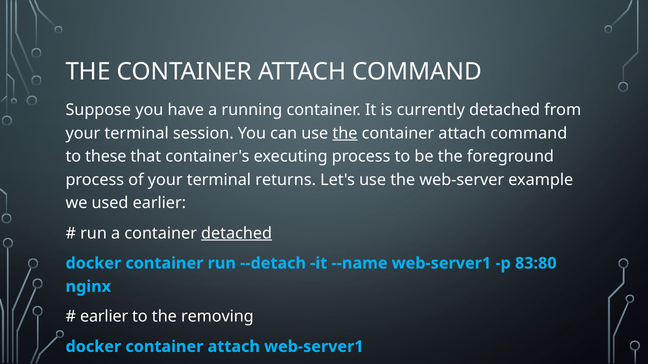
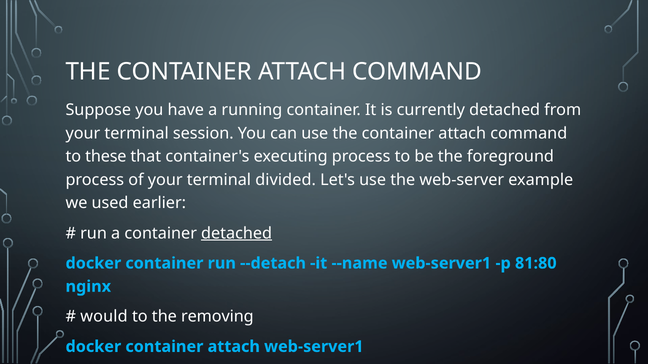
the at (345, 133) underline: present -> none
returns: returns -> divided
83:80: 83:80 -> 81:80
earlier at (104, 317): earlier -> would
